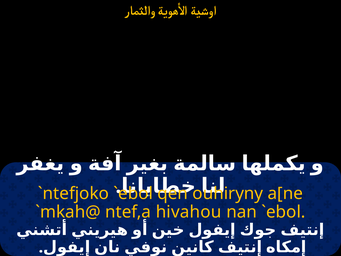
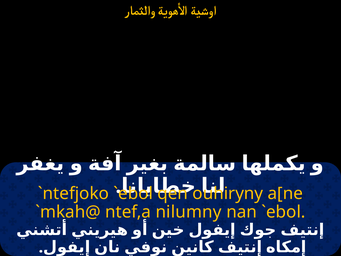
hivahou: hivahou -> nilumny
